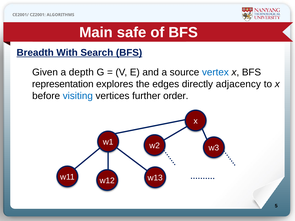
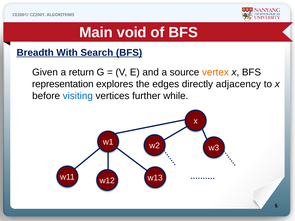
safe: safe -> void
depth: depth -> return
vertex colour: blue -> orange
order: order -> while
